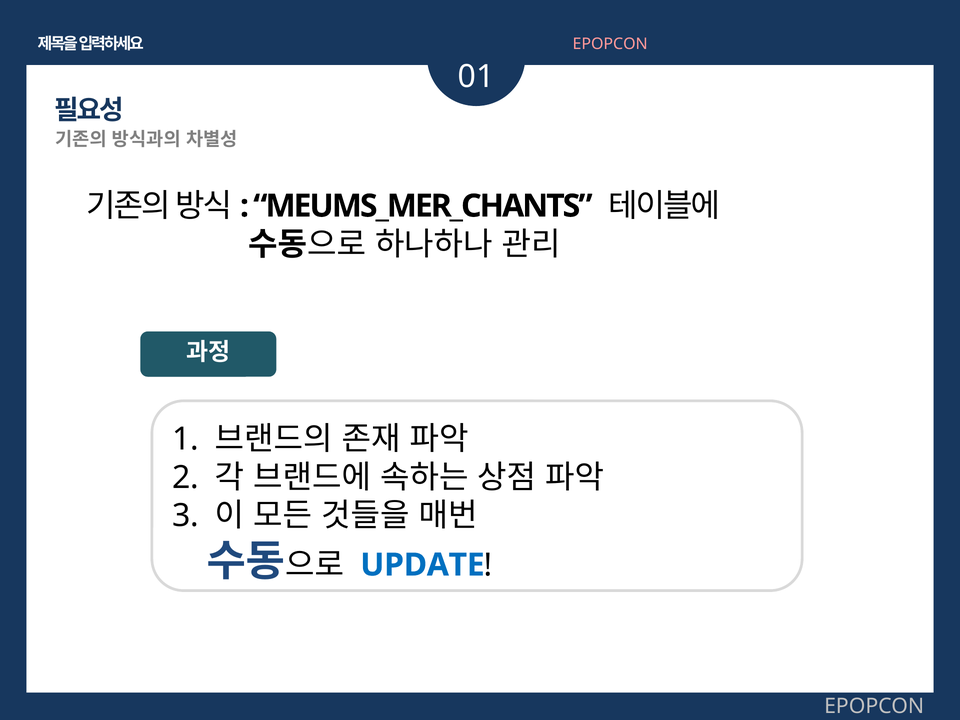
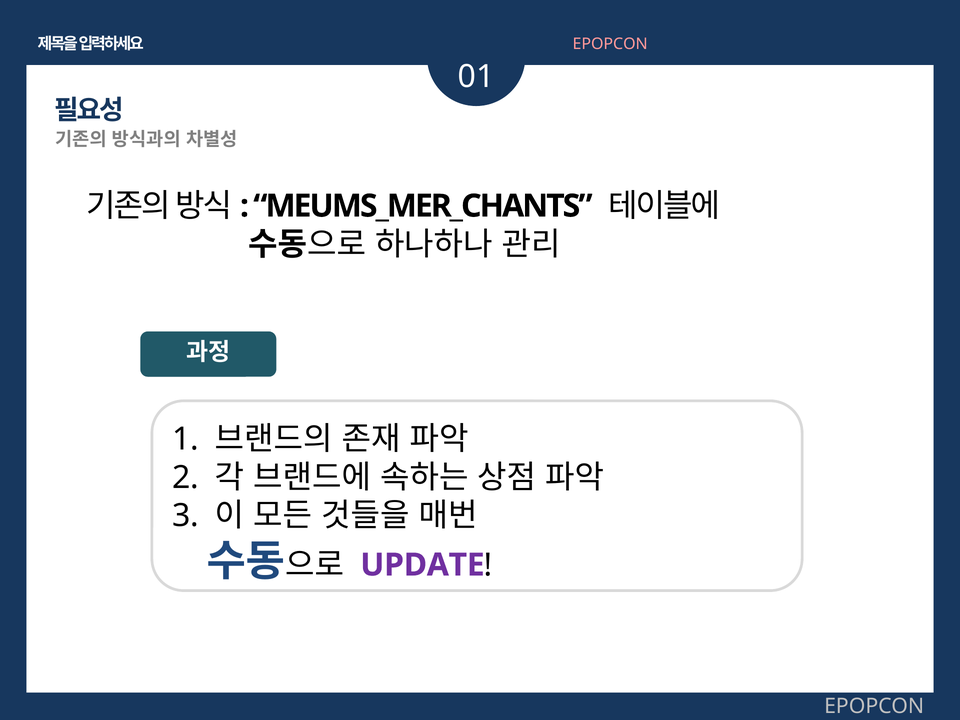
UPDATE colour: blue -> purple
